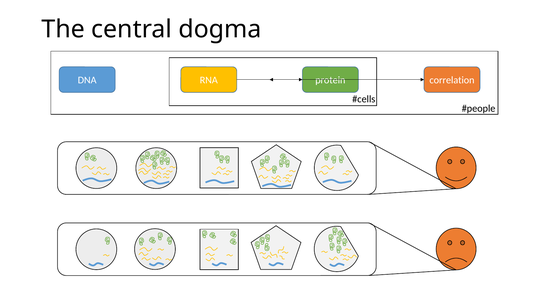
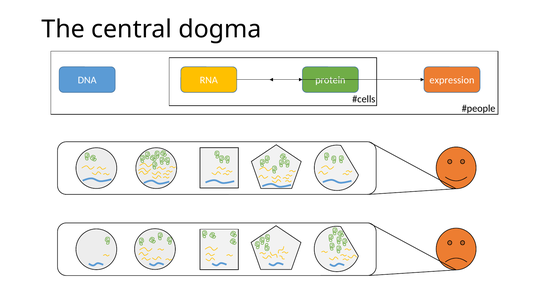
correlation: correlation -> expression
